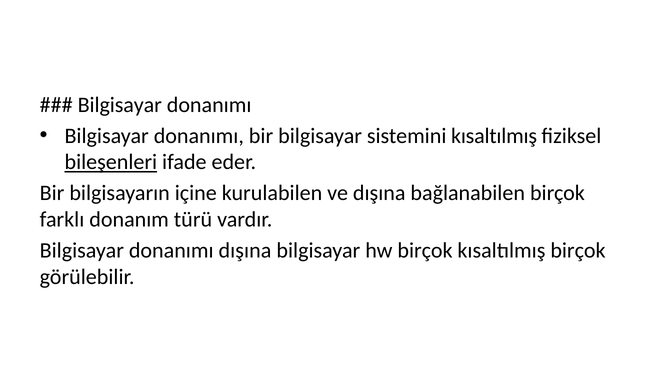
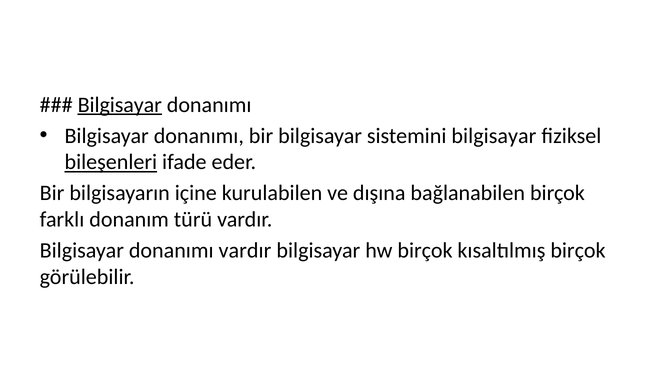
Bilgisayar at (120, 105) underline: none -> present
sistemini kısaltılmış: kısaltılmış -> bilgisayar
donanımı dışına: dışına -> vardır
